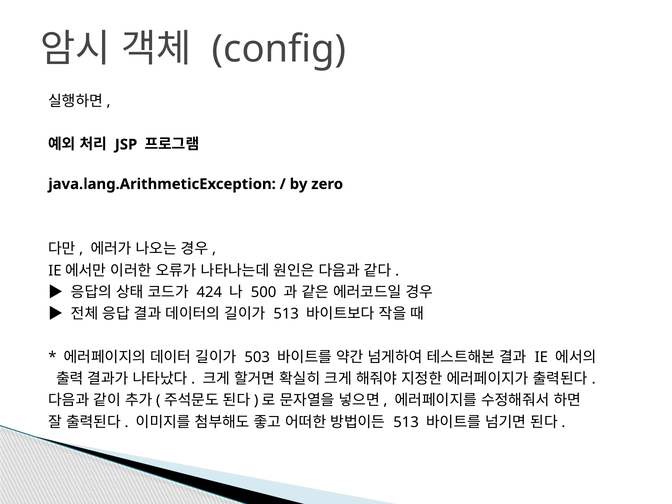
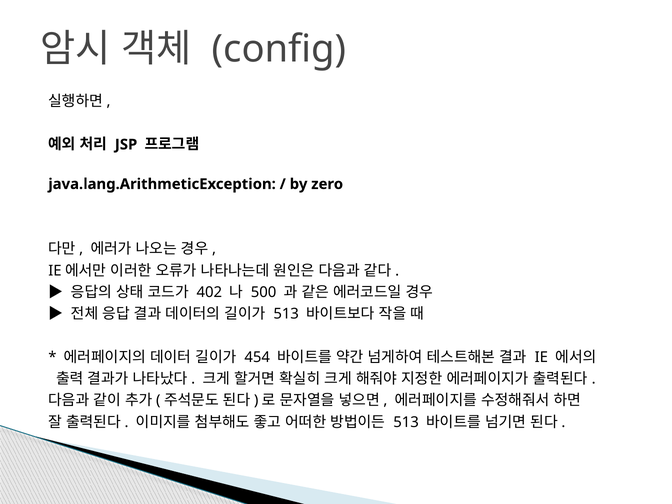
424: 424 -> 402
503: 503 -> 454
